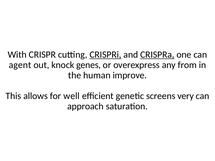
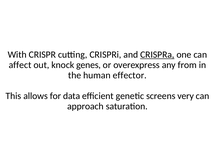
CRISPRi underline: present -> none
agent: agent -> affect
improve: improve -> effector
well: well -> data
